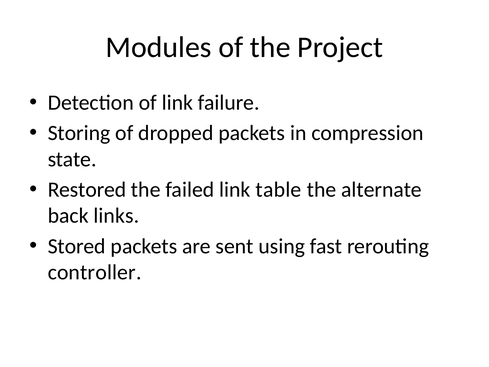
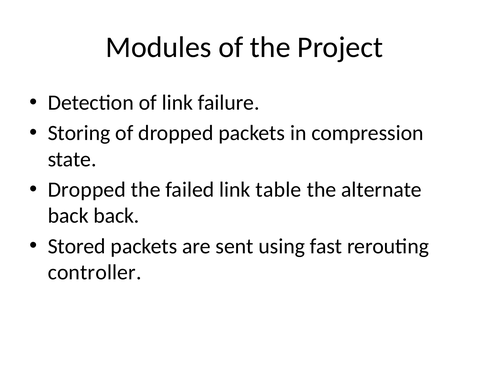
Restored at (87, 190): Restored -> Dropped
back links: links -> back
